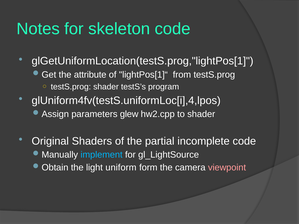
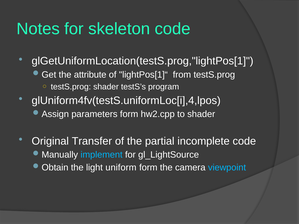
parameters glew: glew -> form
Shaders: Shaders -> Transfer
viewpoint colour: pink -> light blue
